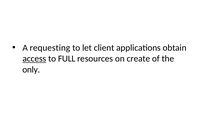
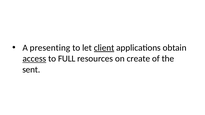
requesting: requesting -> presenting
client underline: none -> present
only: only -> sent
